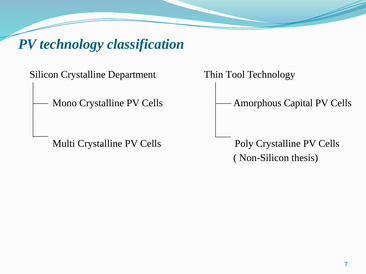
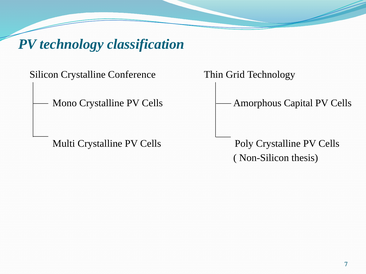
Department: Department -> Conference
Tool: Tool -> Grid
